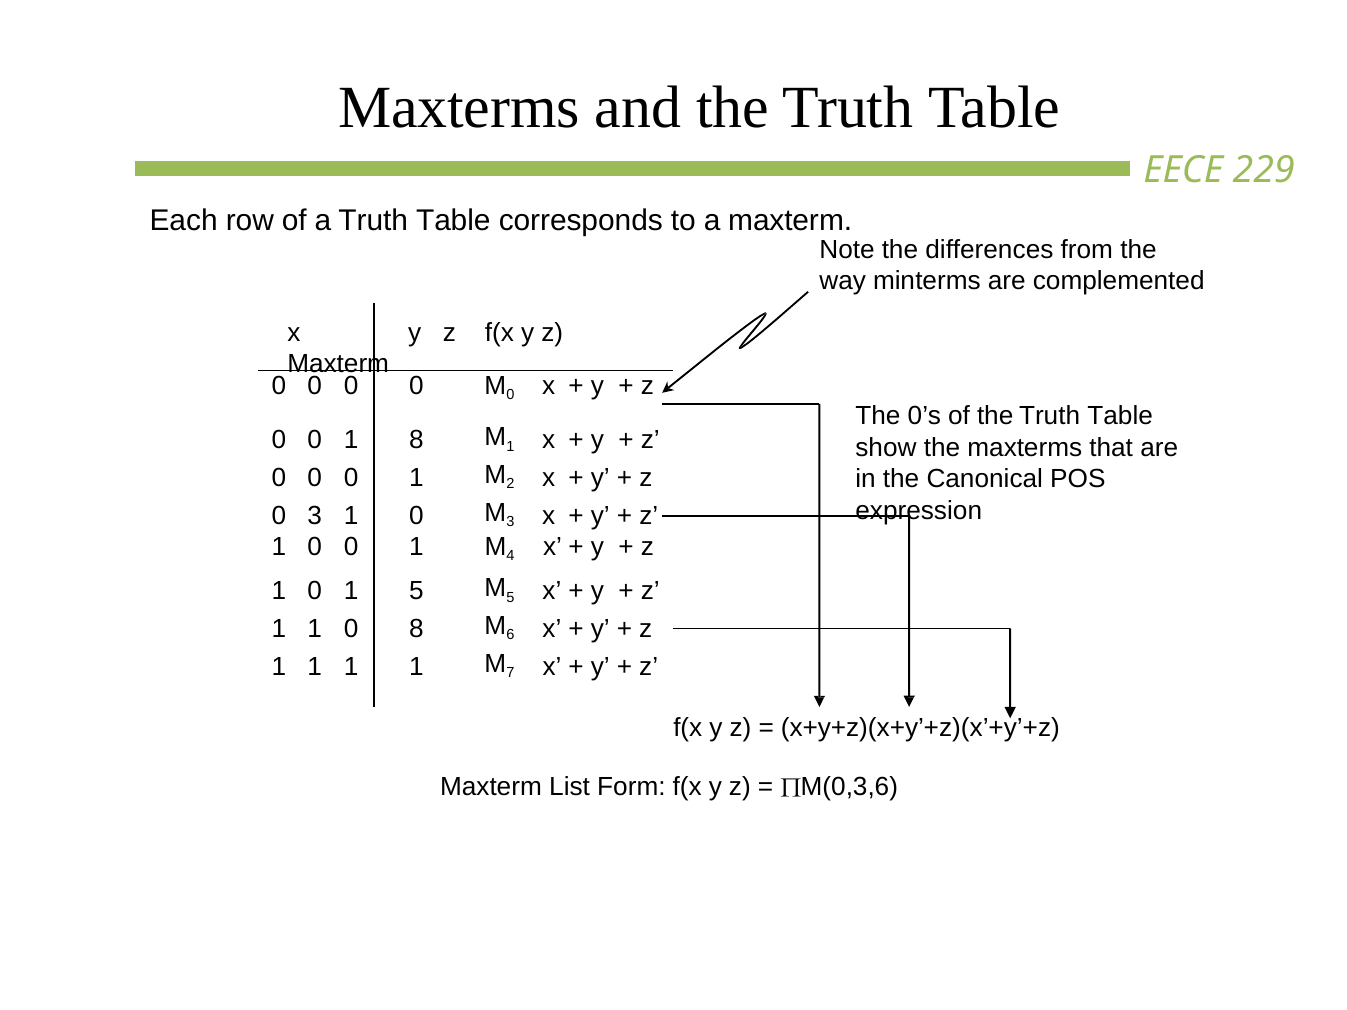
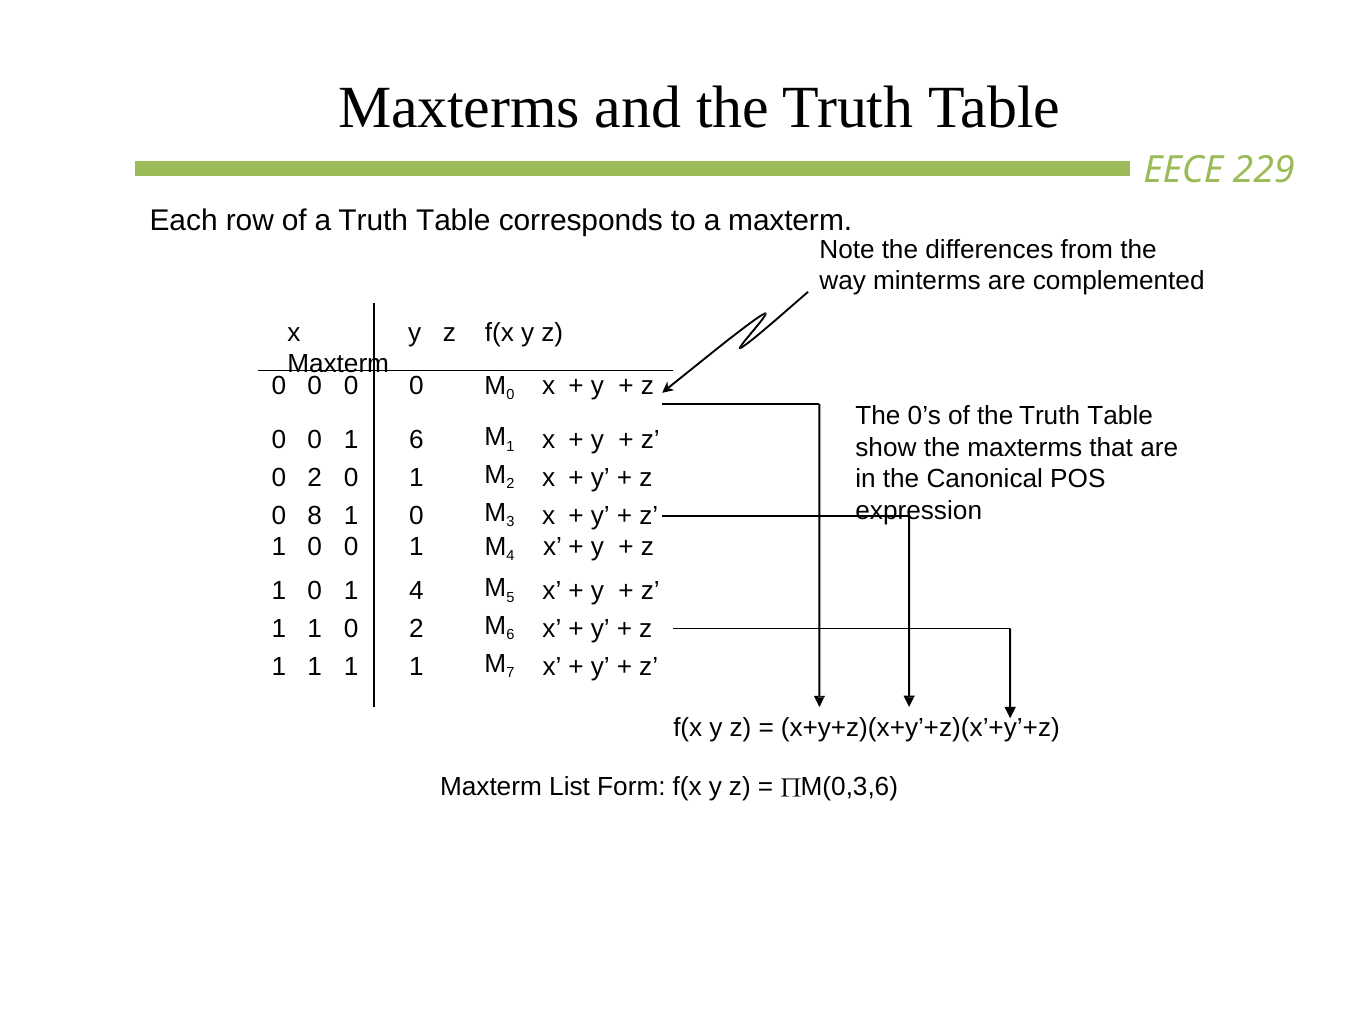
1 8: 8 -> 6
0 at (315, 478): 0 -> 2
0 3: 3 -> 8
1 5: 5 -> 4
1 0 8: 8 -> 2
